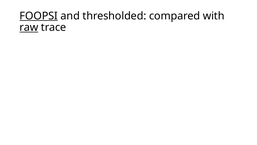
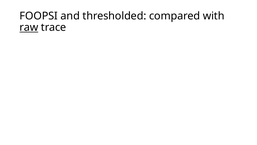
FOOPSI underline: present -> none
